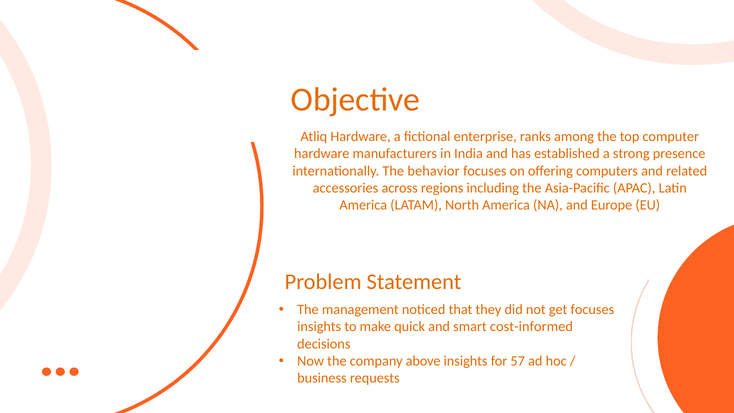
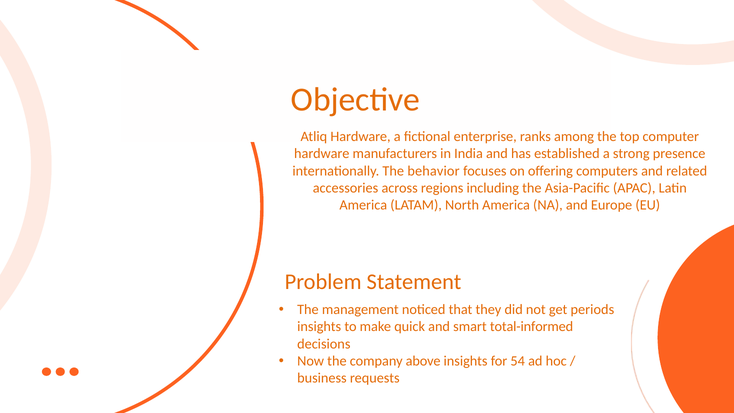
get focuses: focuses -> periods
cost-informed: cost-informed -> total-informed
57: 57 -> 54
